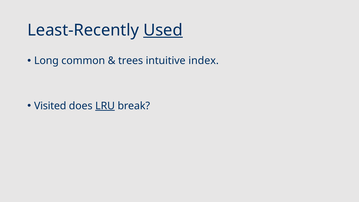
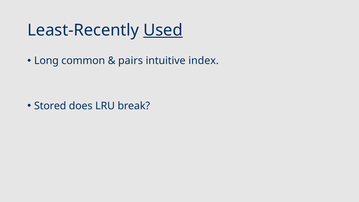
trees: trees -> pairs
Visited: Visited -> Stored
LRU underline: present -> none
